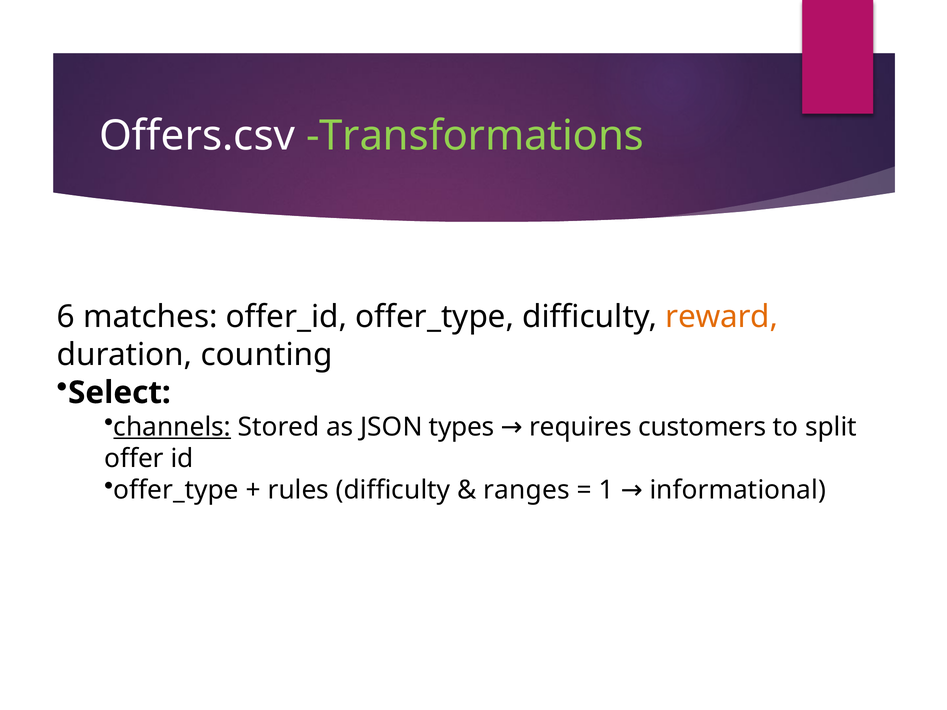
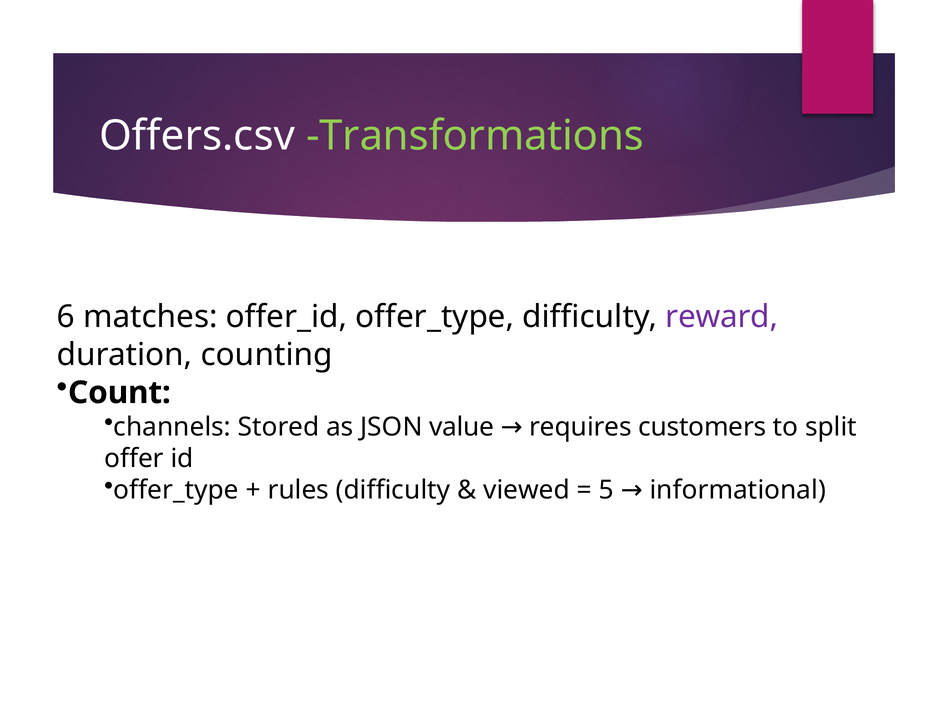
reward colour: orange -> purple
Select: Select -> Count
channels underline: present -> none
types: types -> value
ranges: ranges -> viewed
1: 1 -> 5
